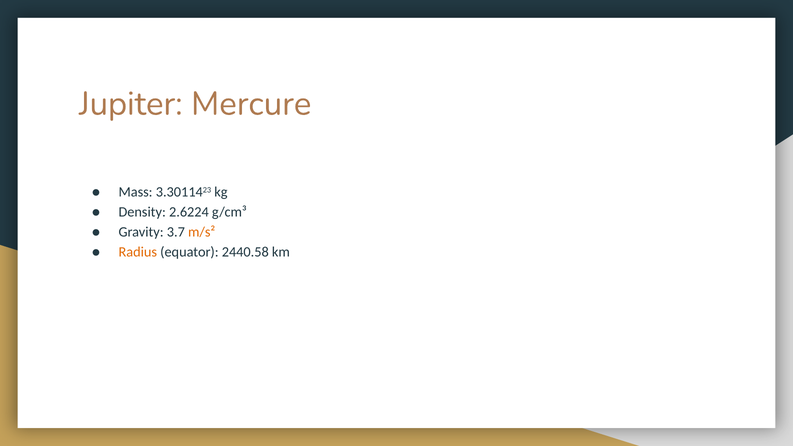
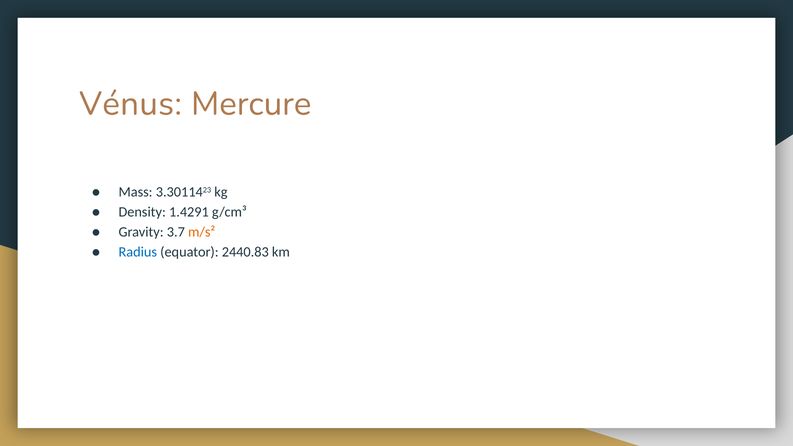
Jupiter: Jupiter -> Vénus
2.6224: 2.6224 -> 1.4291
Radius colour: orange -> blue
2440.58: 2440.58 -> 2440.83
